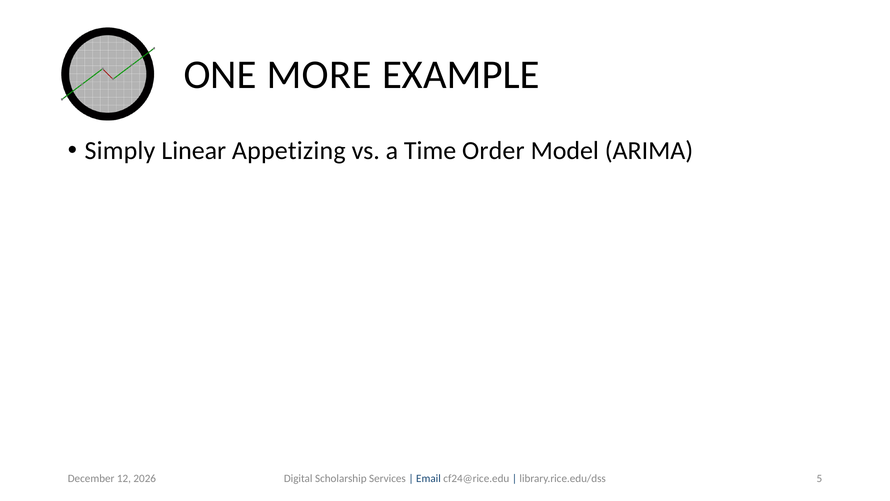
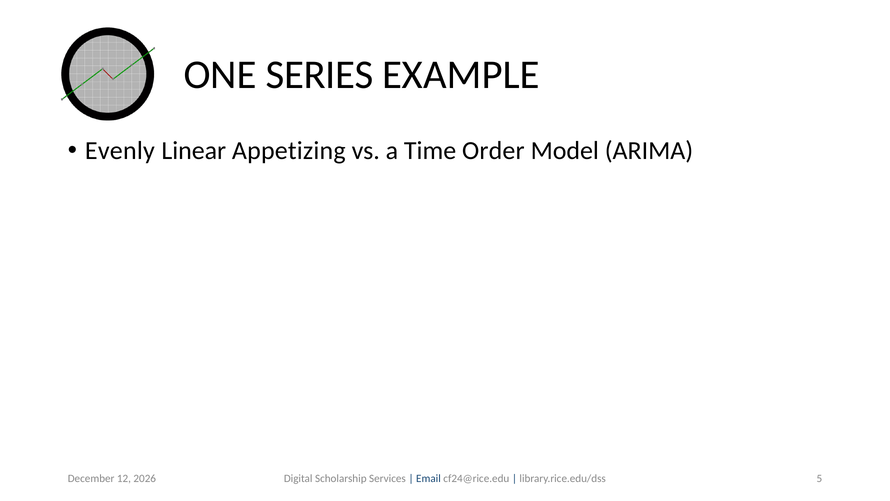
MORE: MORE -> SERIES
Simply: Simply -> Evenly
